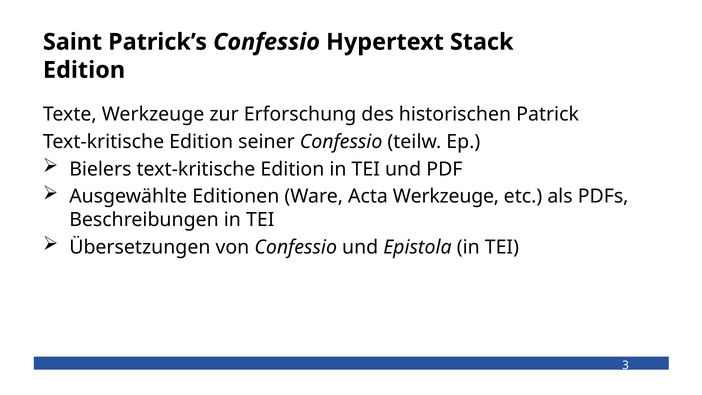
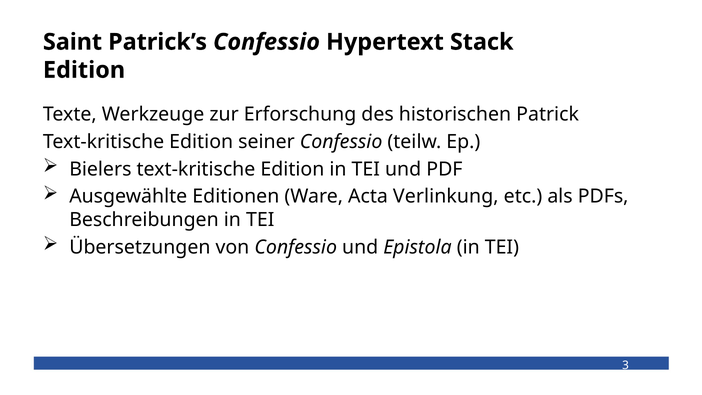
Acta Werkzeuge: Werkzeuge -> Verlinkung
